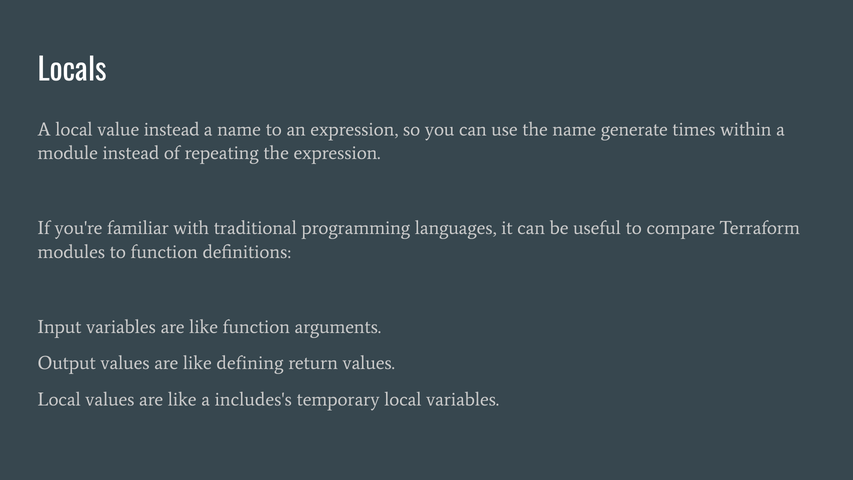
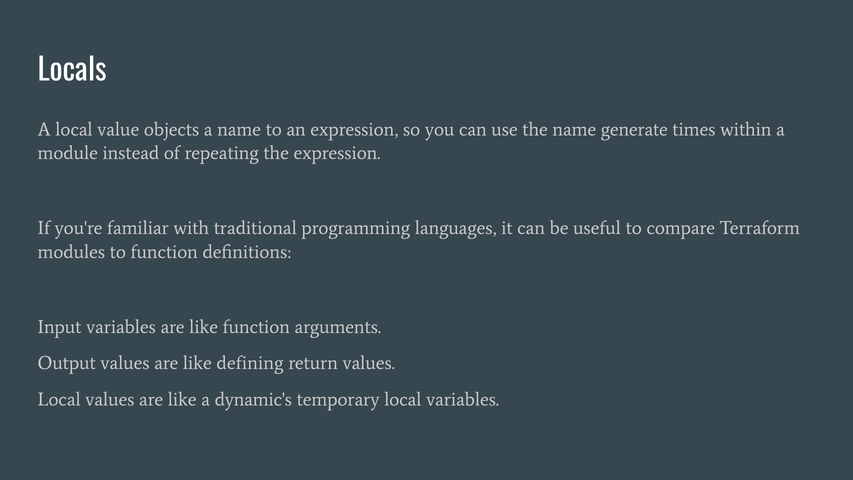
value instead: instead -> objects
includes's: includes's -> dynamic's
